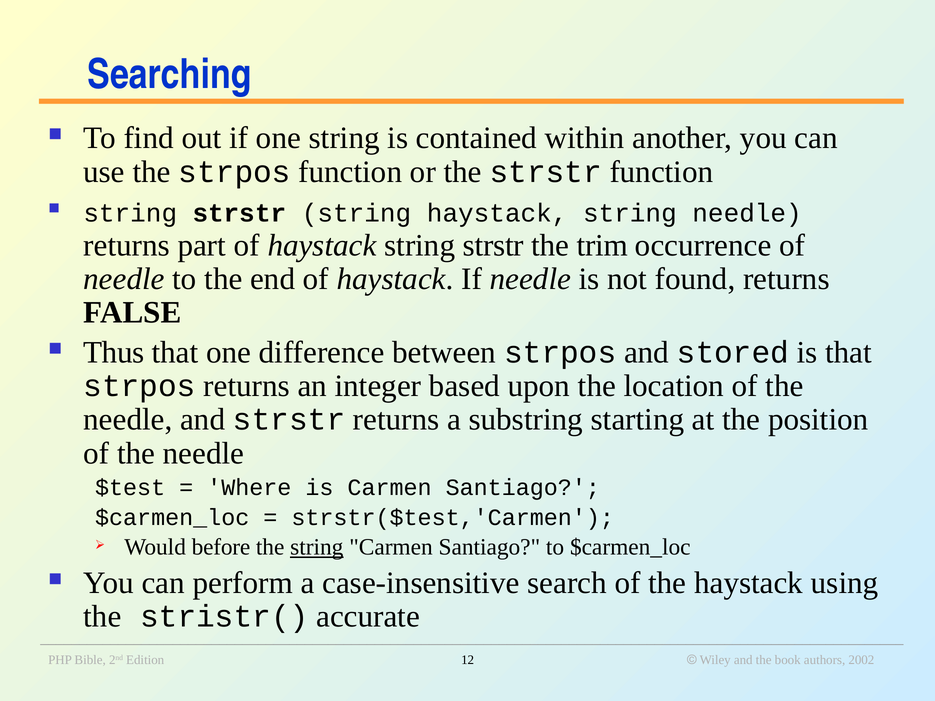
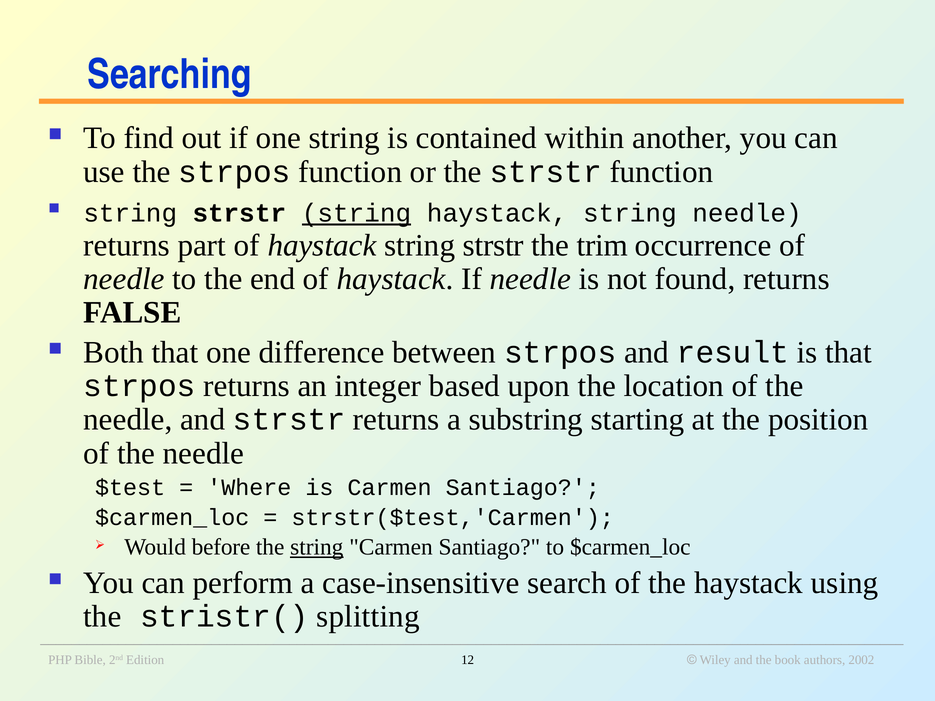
string at (357, 213) underline: none -> present
Thus: Thus -> Both
stored: stored -> result
accurate: accurate -> splitting
